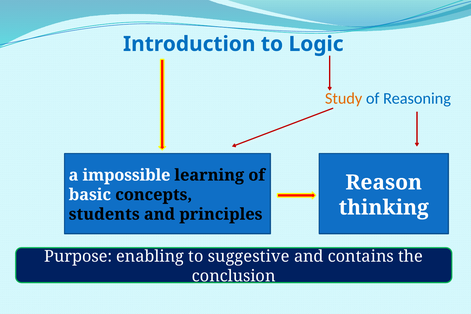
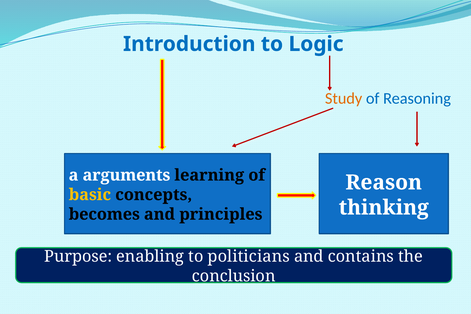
impossible: impossible -> arguments
basic colour: white -> yellow
students: students -> becomes
suggestive: suggestive -> politicians
